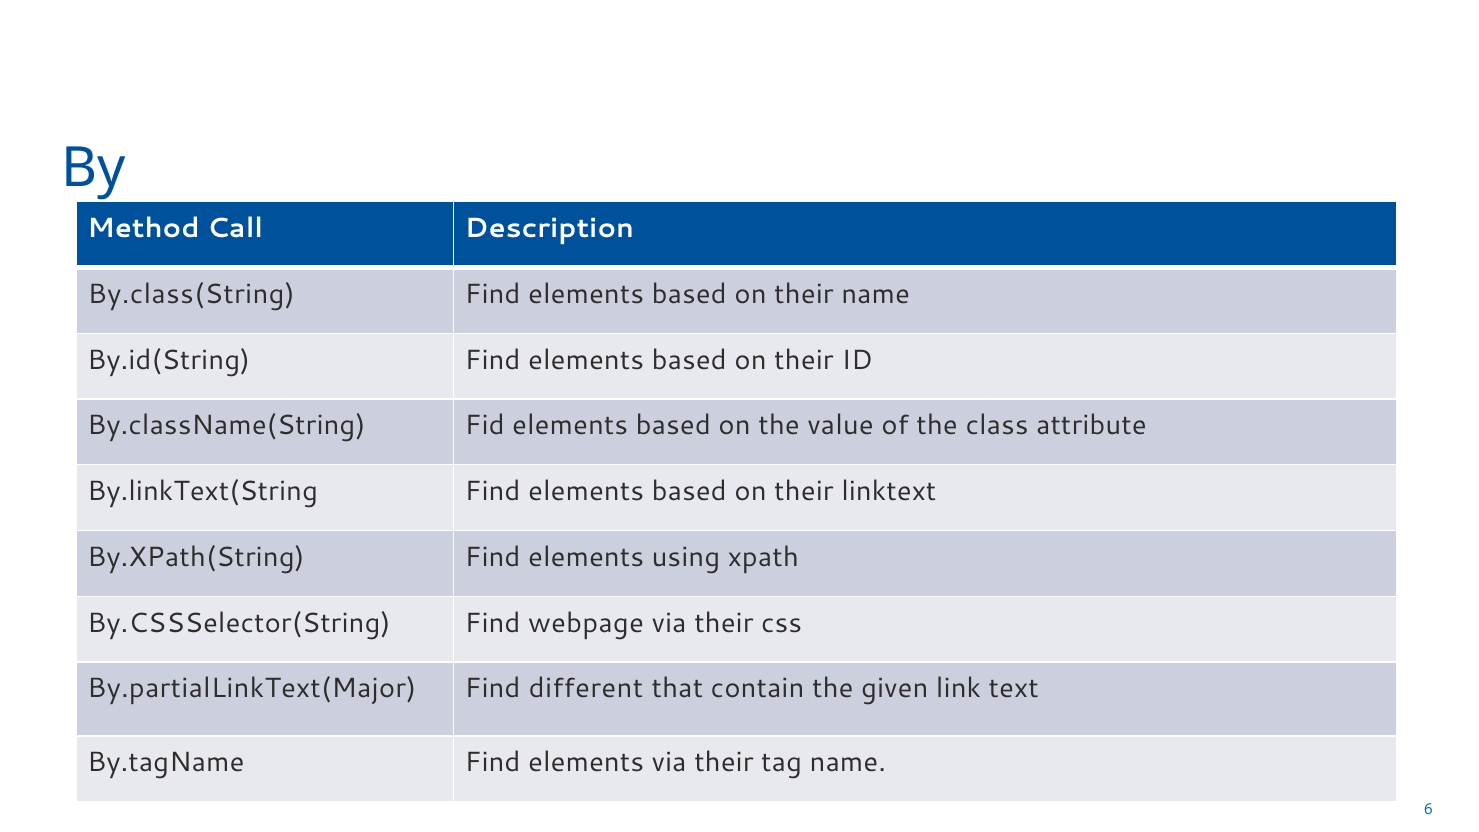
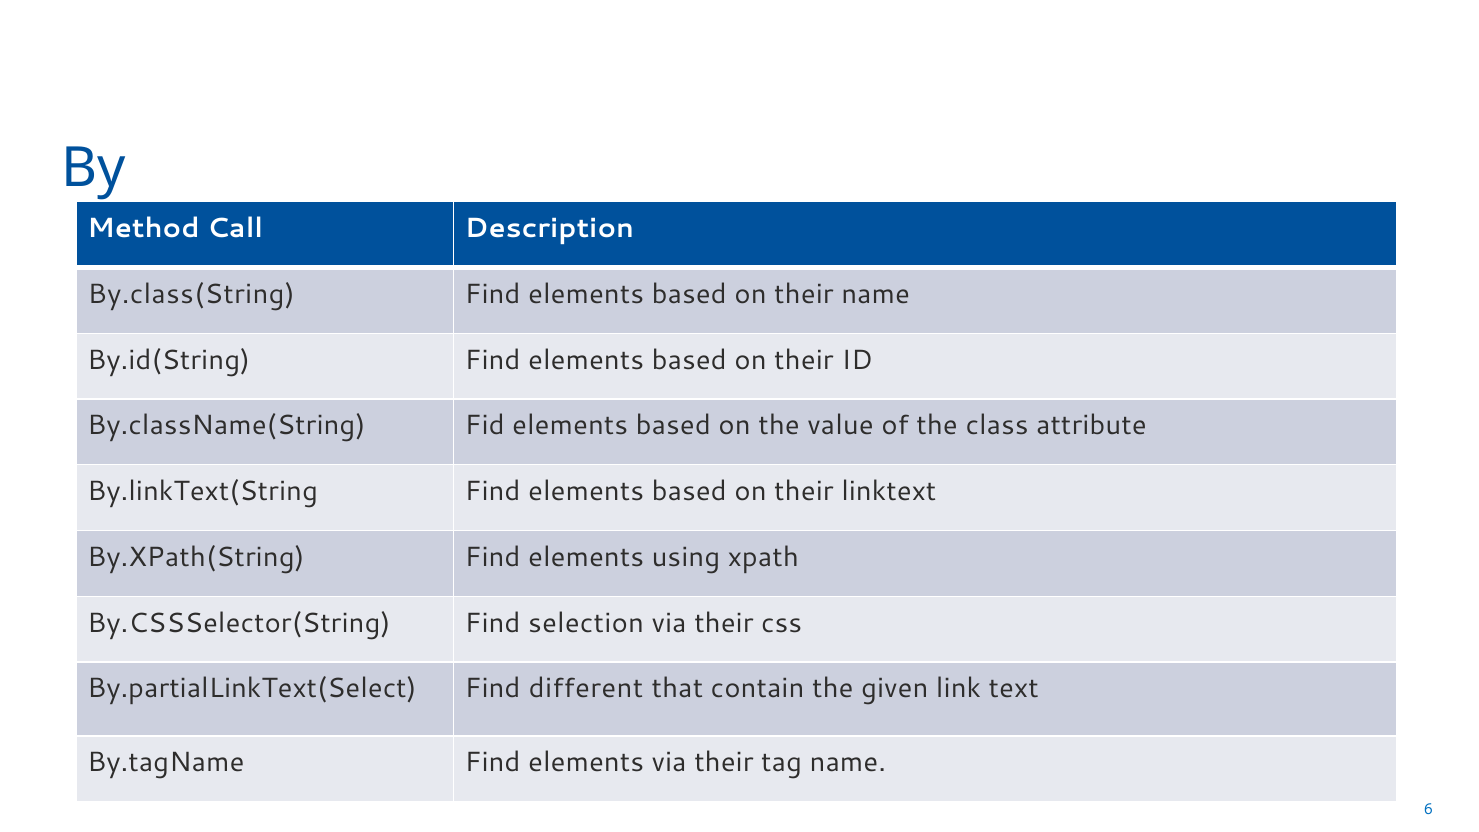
webpage: webpage -> selection
By.partialLinkText(Major: By.partialLinkText(Major -> By.partialLinkText(Select
